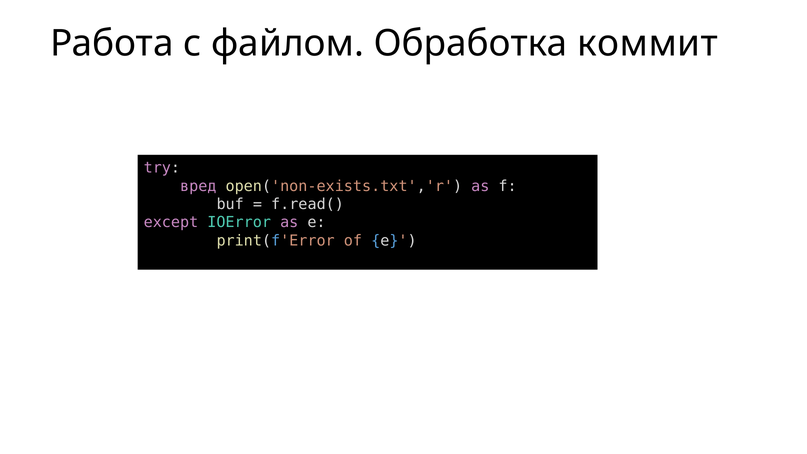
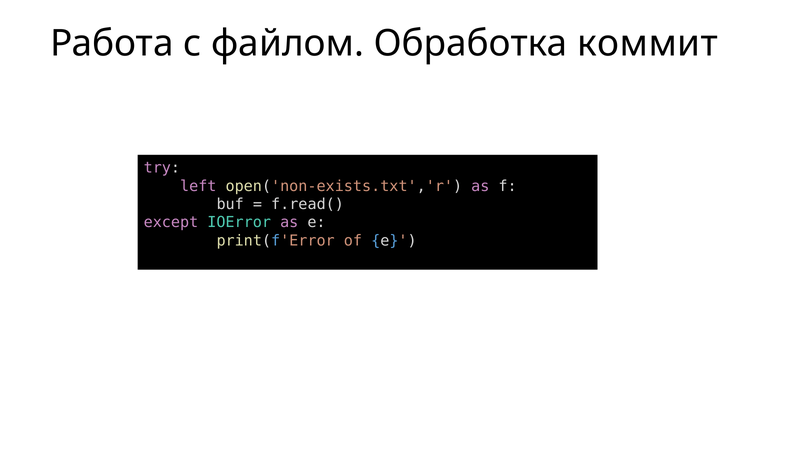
вред: вред -> left
